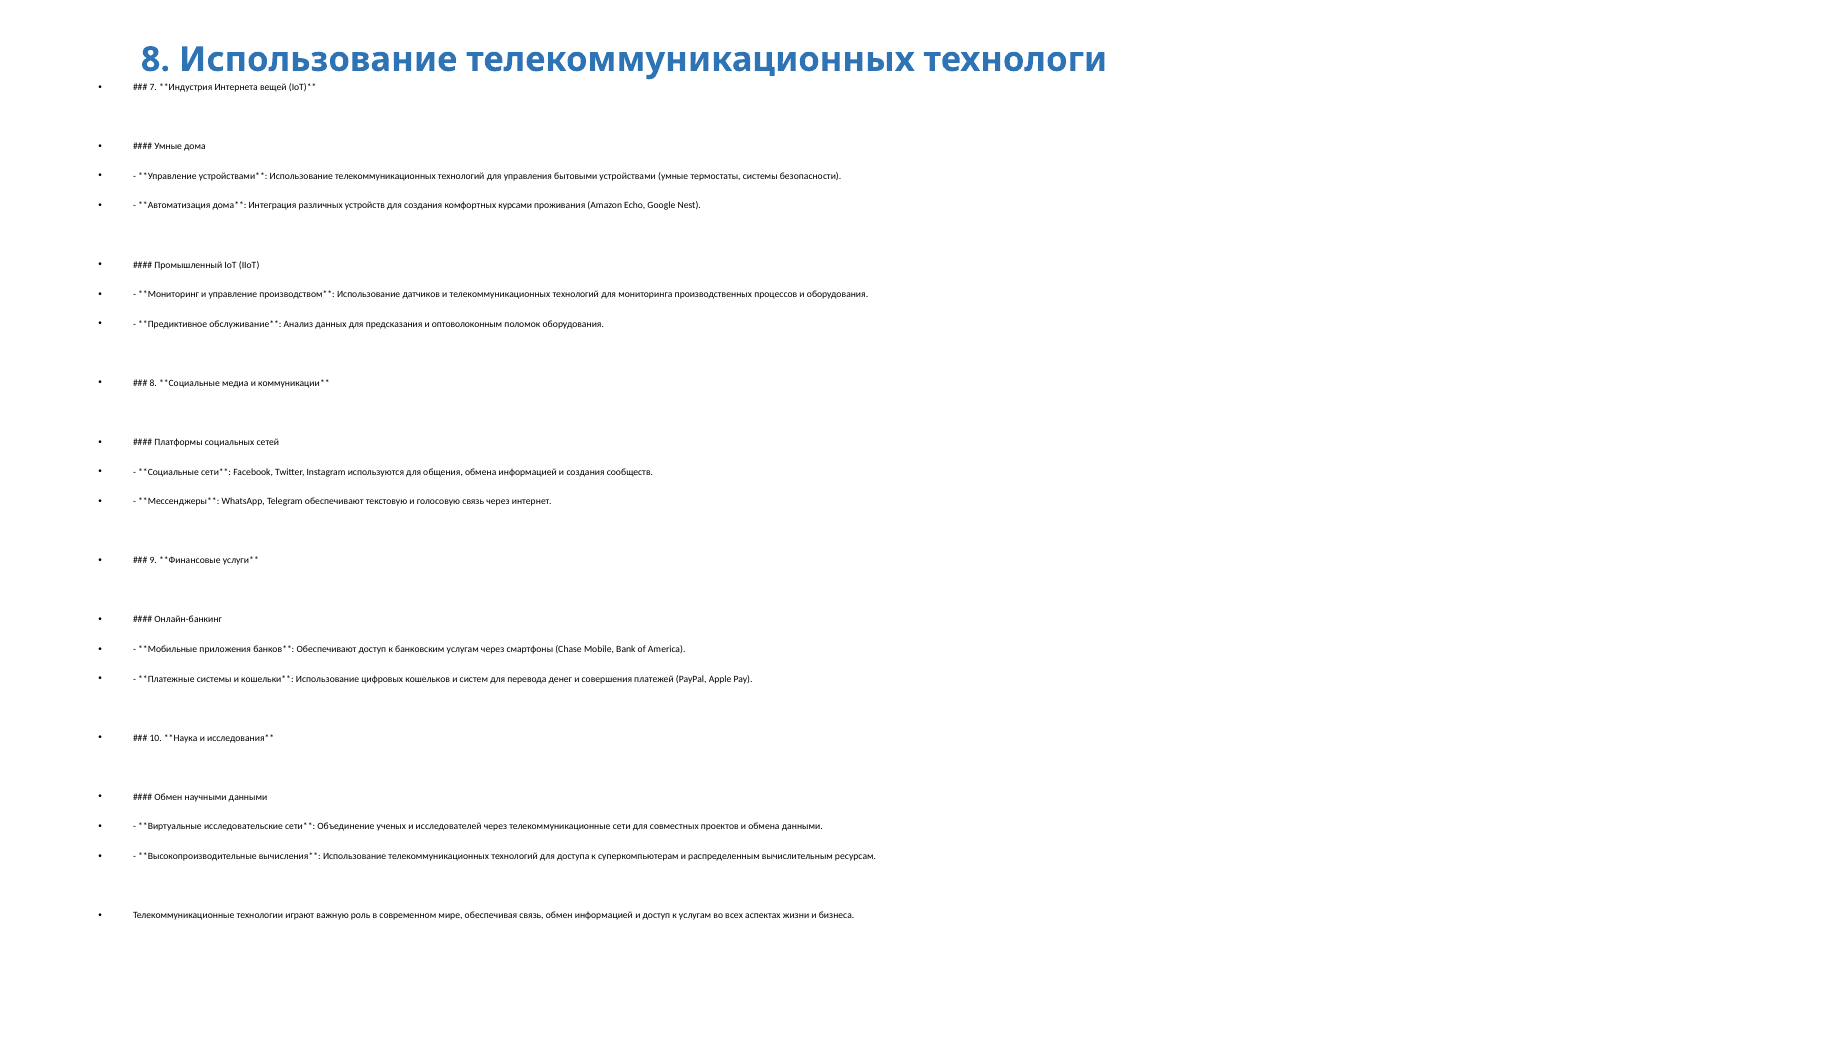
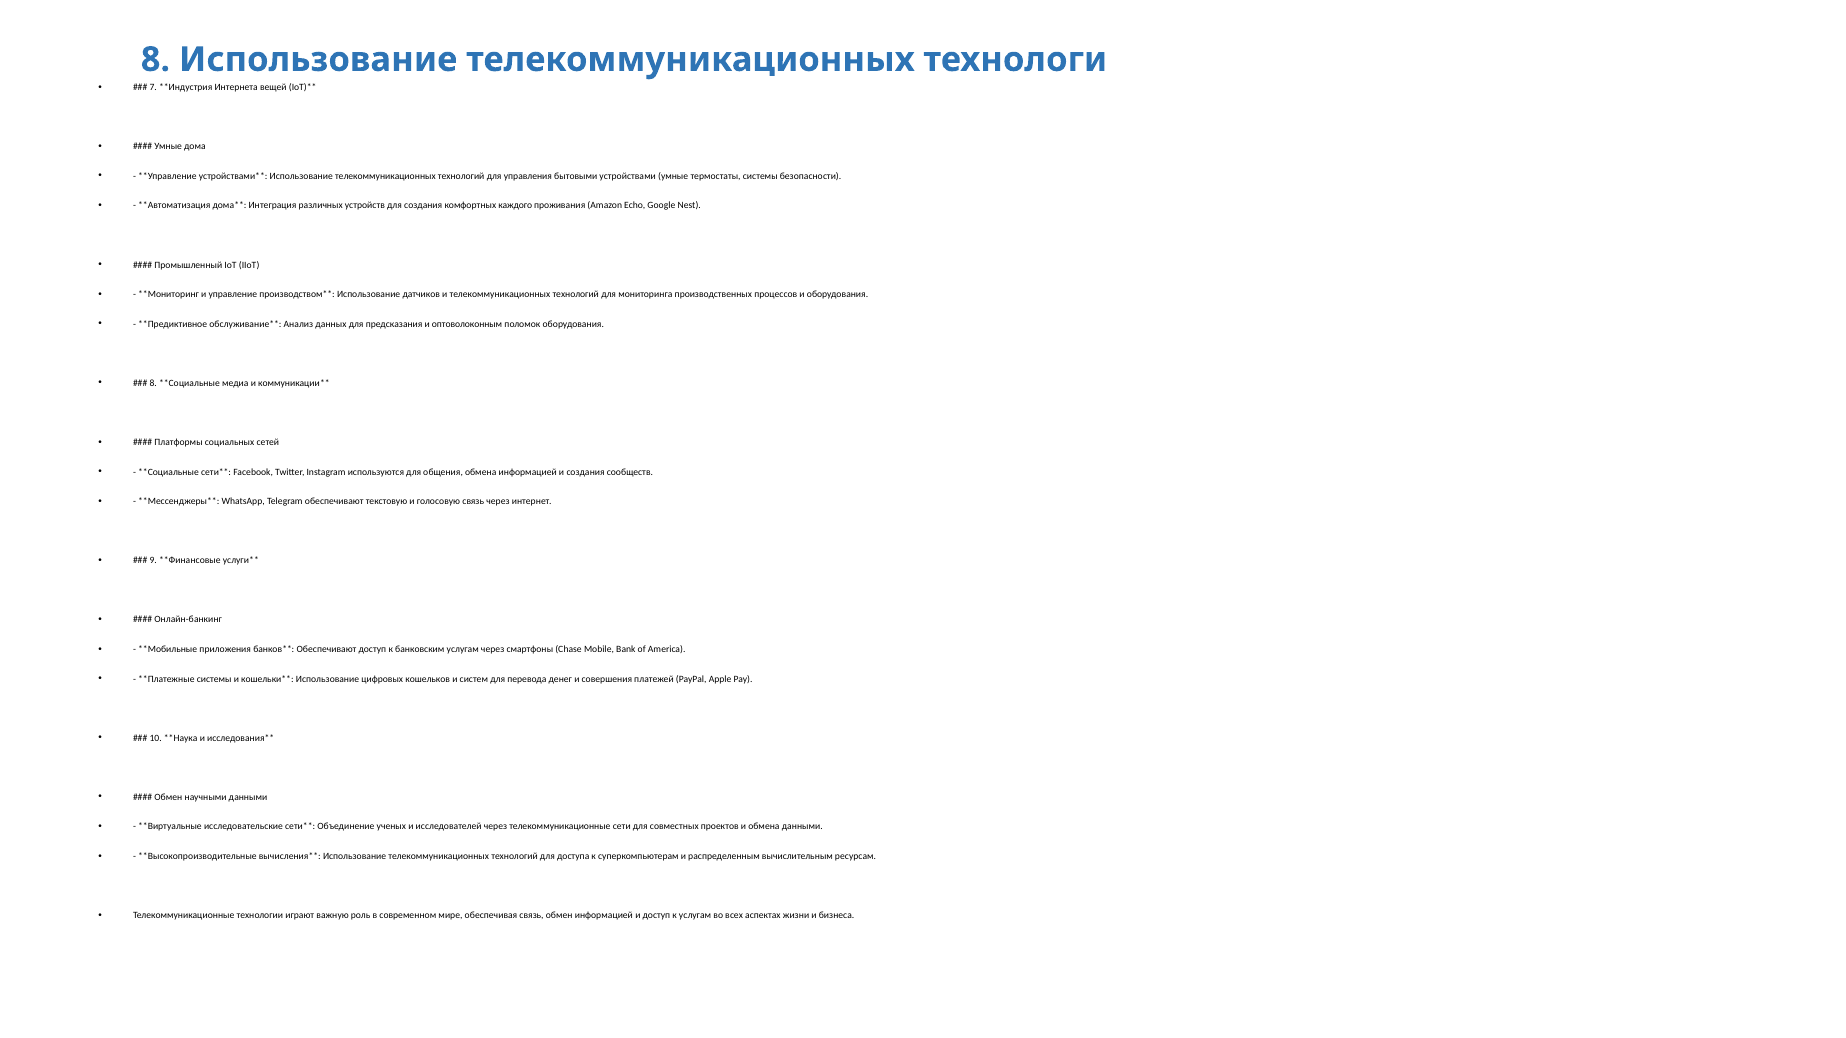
курсами: курсами -> каждого
